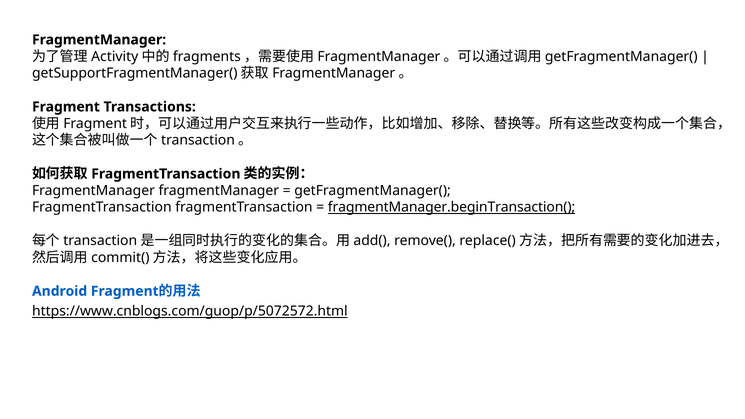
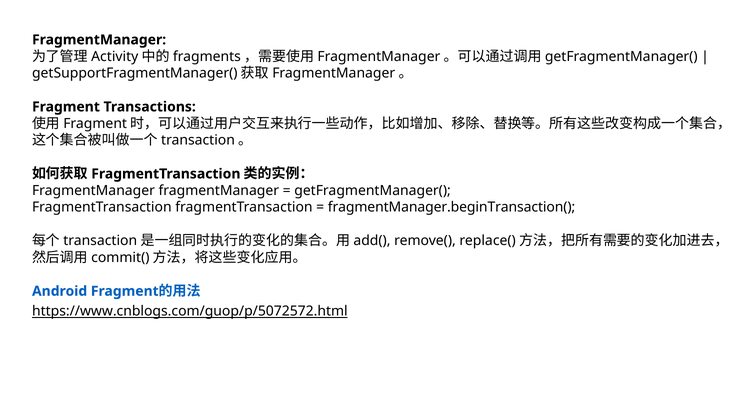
fragmentManager.beginTransaction( underline: present -> none
